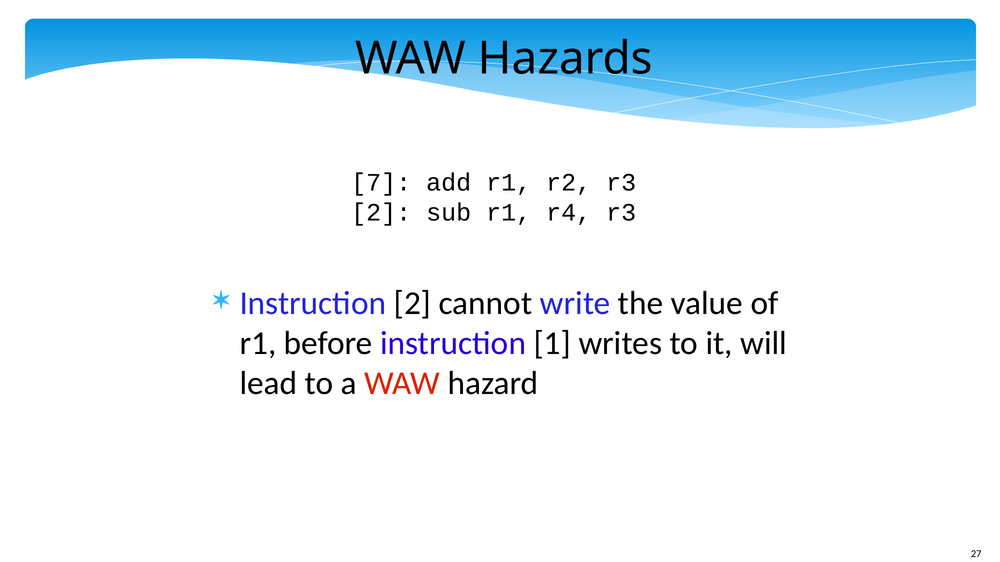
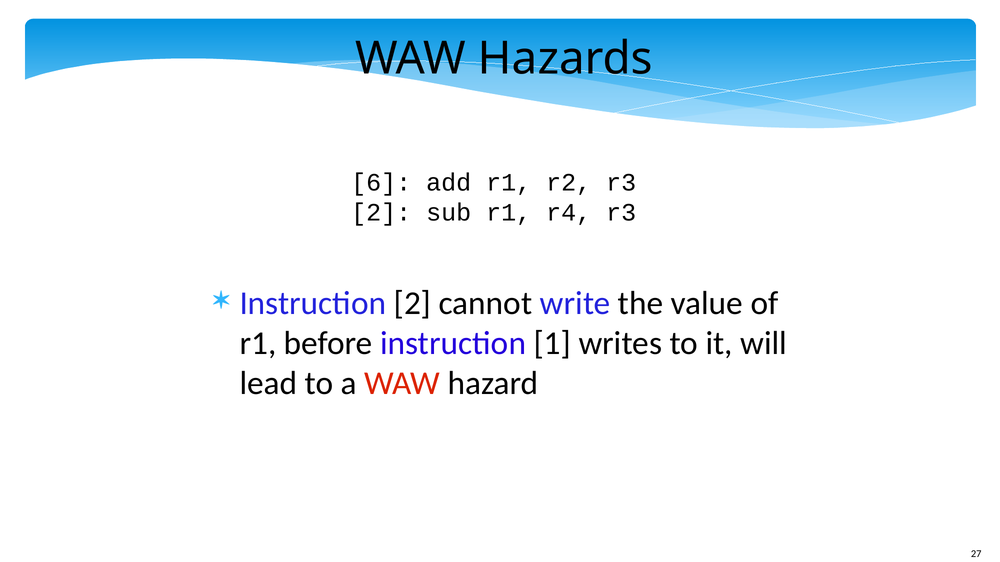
7: 7 -> 6
